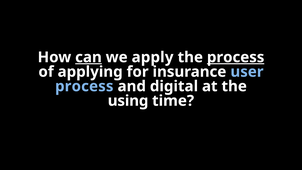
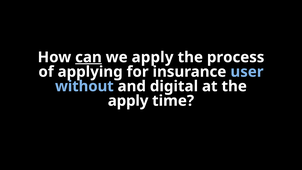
process at (236, 57) underline: present -> none
process at (84, 86): process -> without
using at (128, 101): using -> apply
